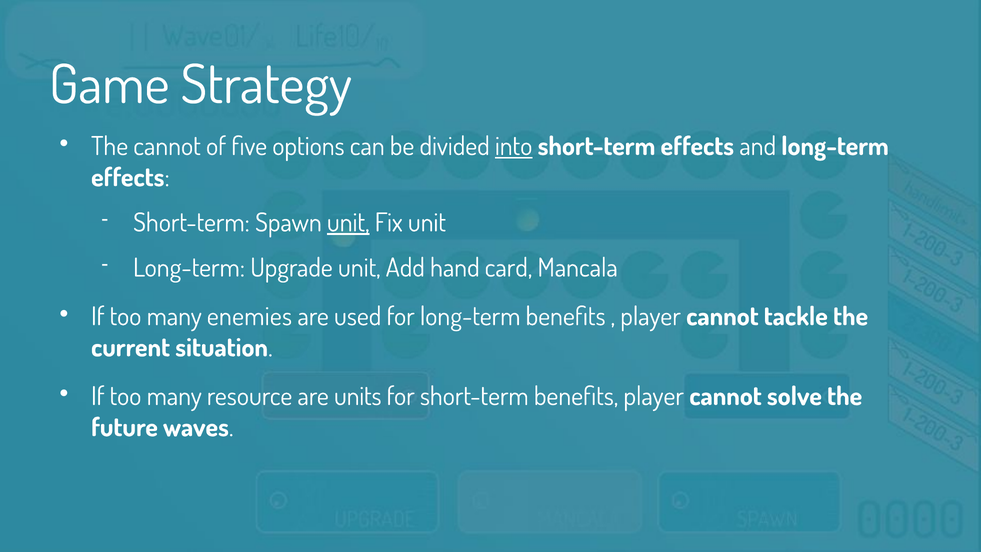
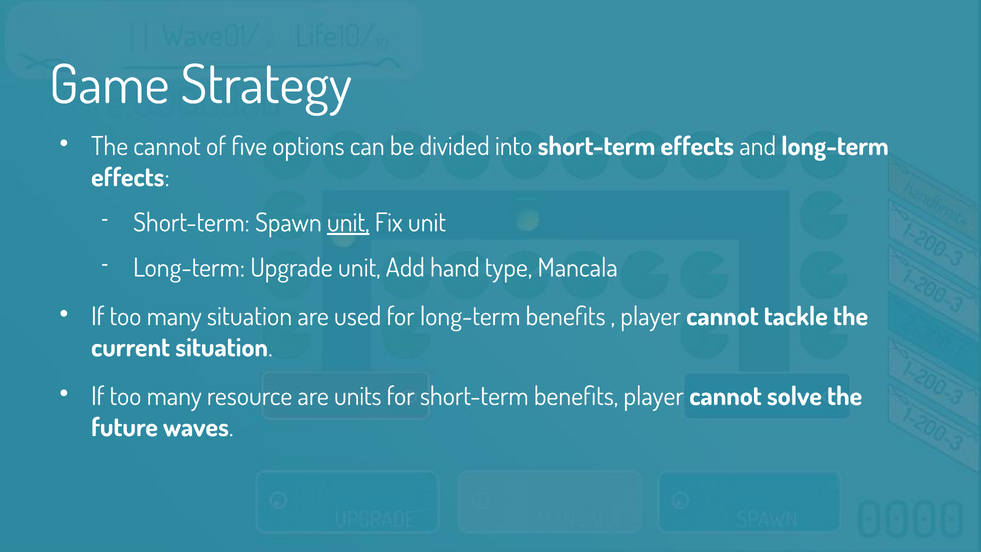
into underline: present -> none
card: card -> type
many enemies: enemies -> situation
